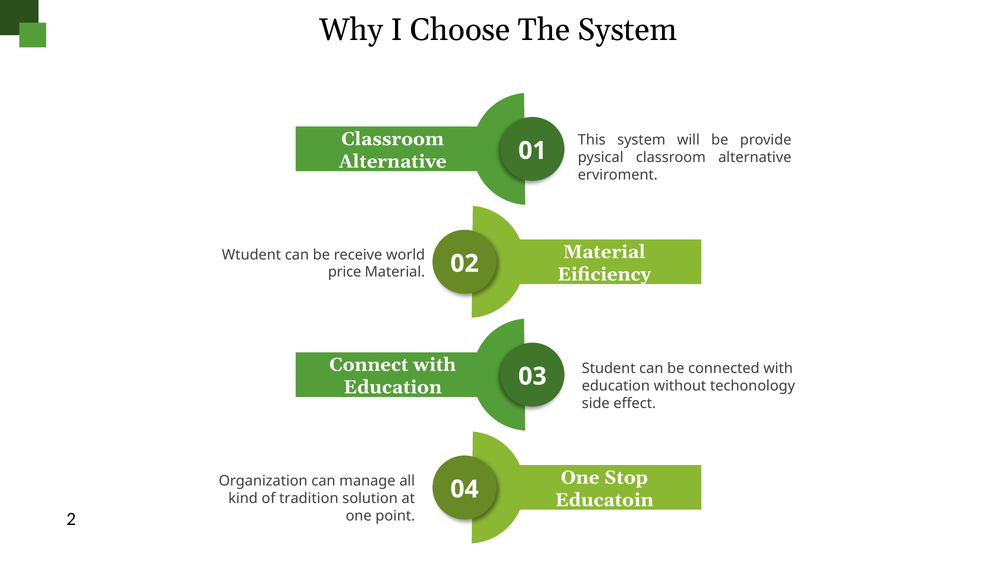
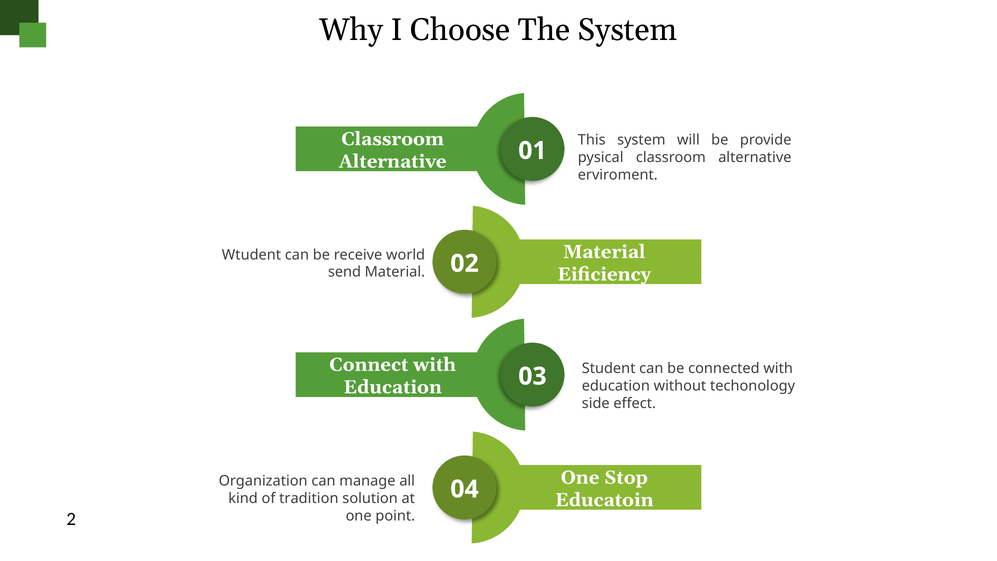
price: price -> send
